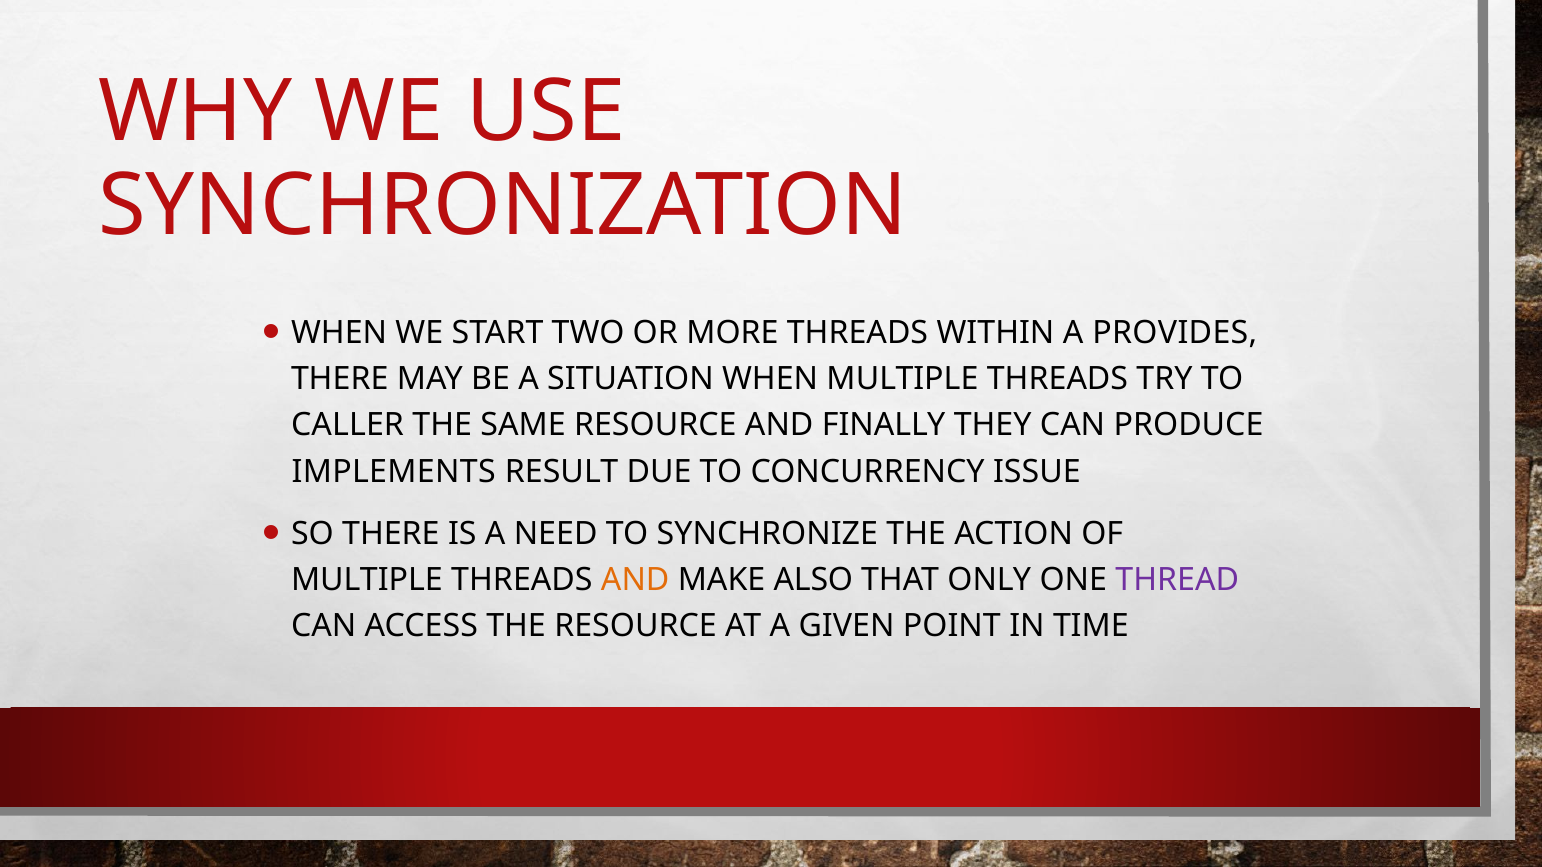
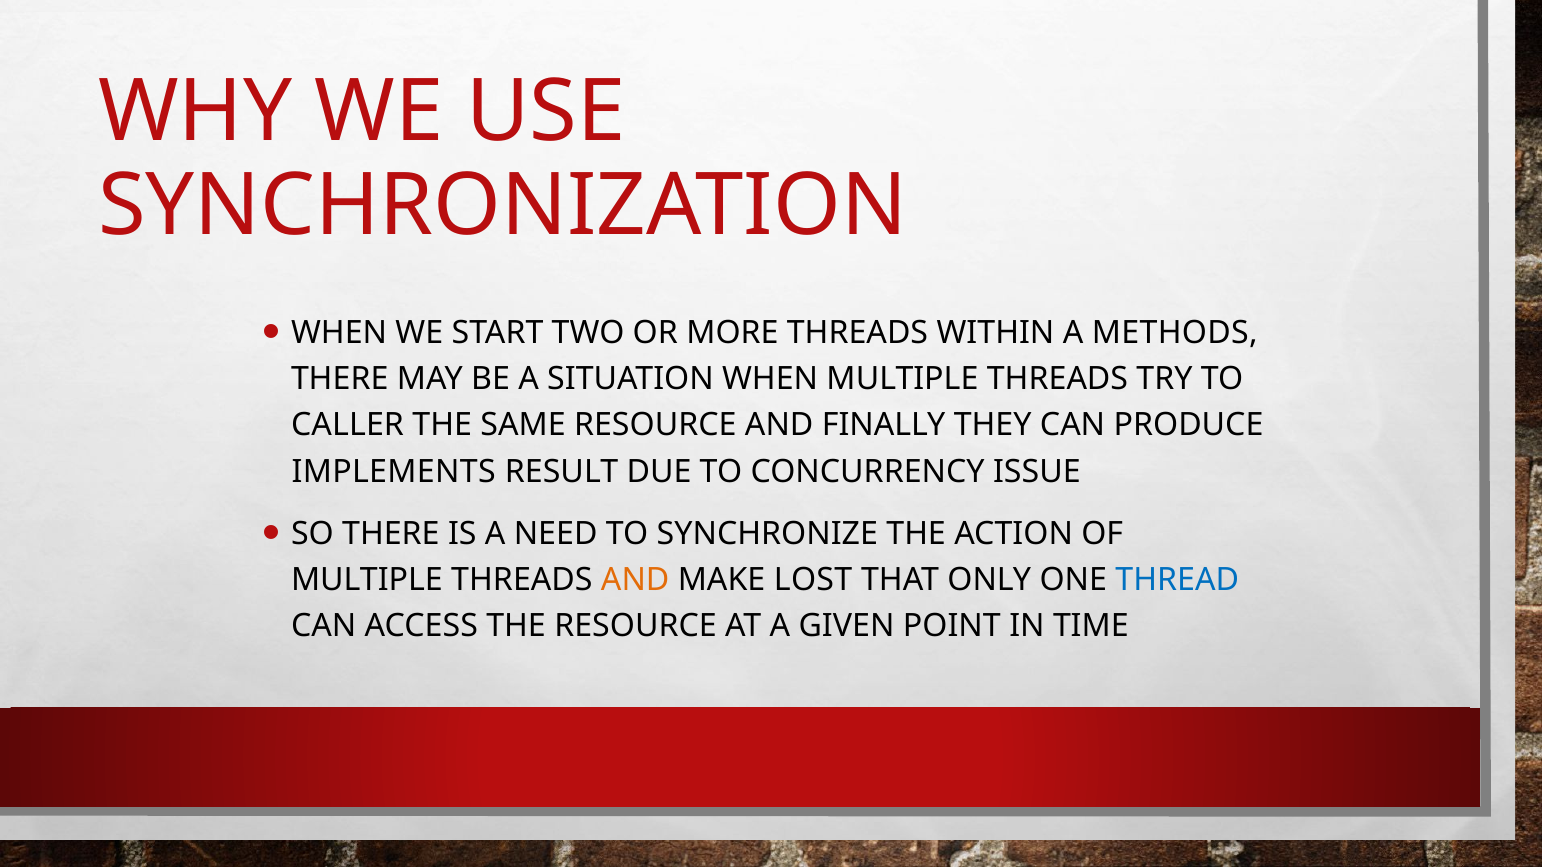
PROVIDES: PROVIDES -> METHODS
ALSO: ALSO -> LOST
THREAD colour: purple -> blue
